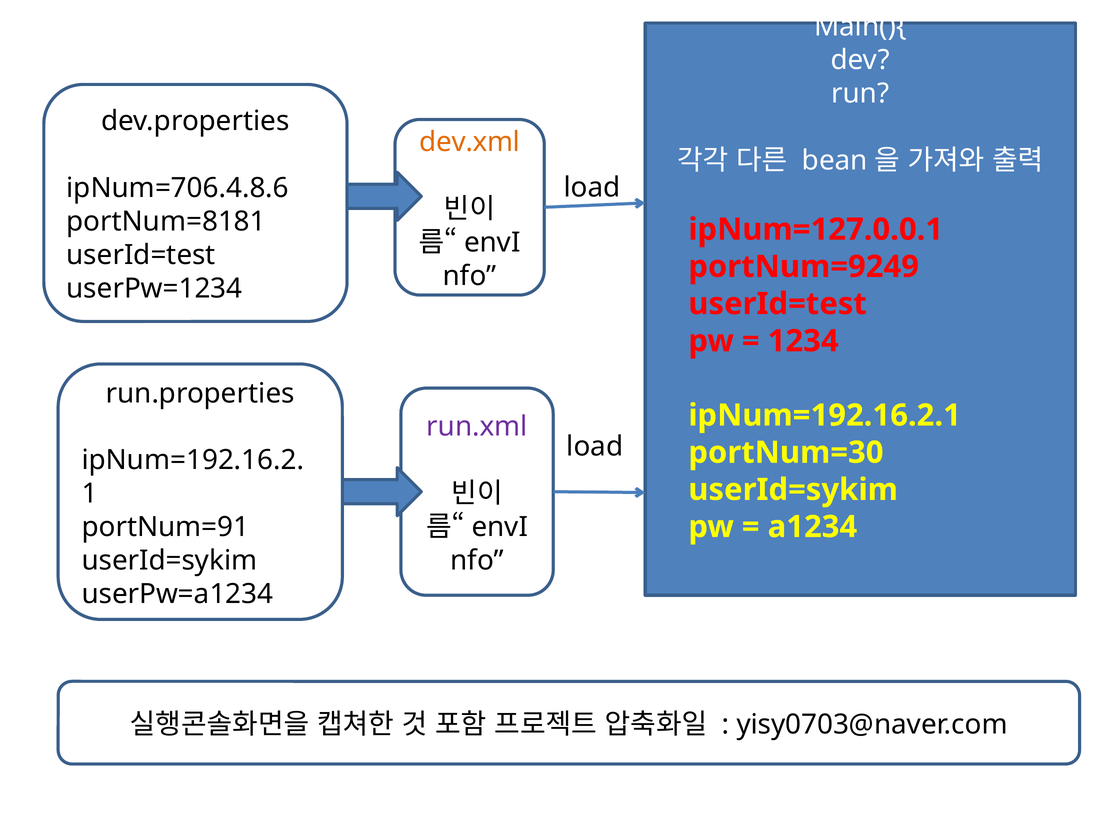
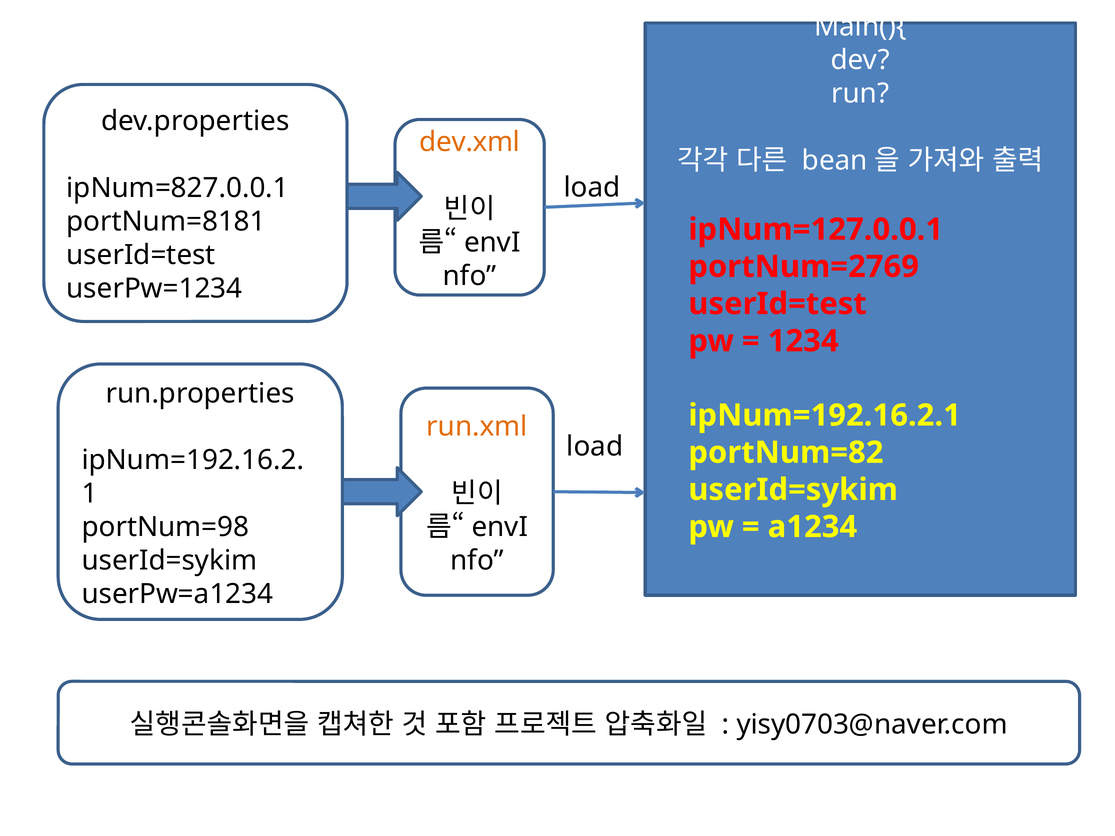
ipNum=706.4.8.6: ipNum=706.4.8.6 -> ipNum=827.0.0.1
portNum=9249: portNum=9249 -> portNum=2769
run.xml colour: purple -> orange
portNum=30: portNum=30 -> portNum=82
portNum=91: portNum=91 -> portNum=98
